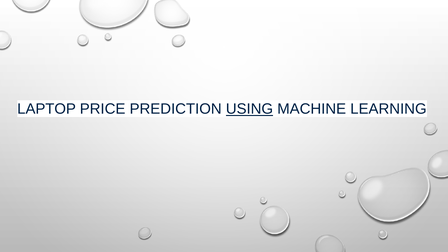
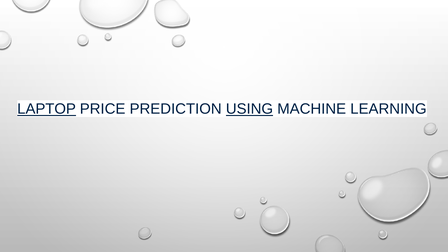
LAPTOP underline: none -> present
